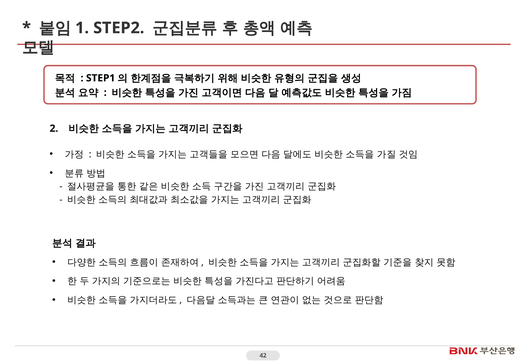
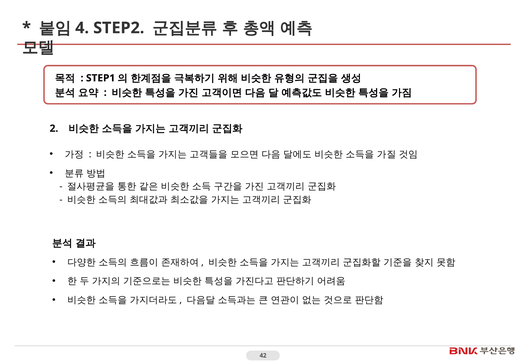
1: 1 -> 4
